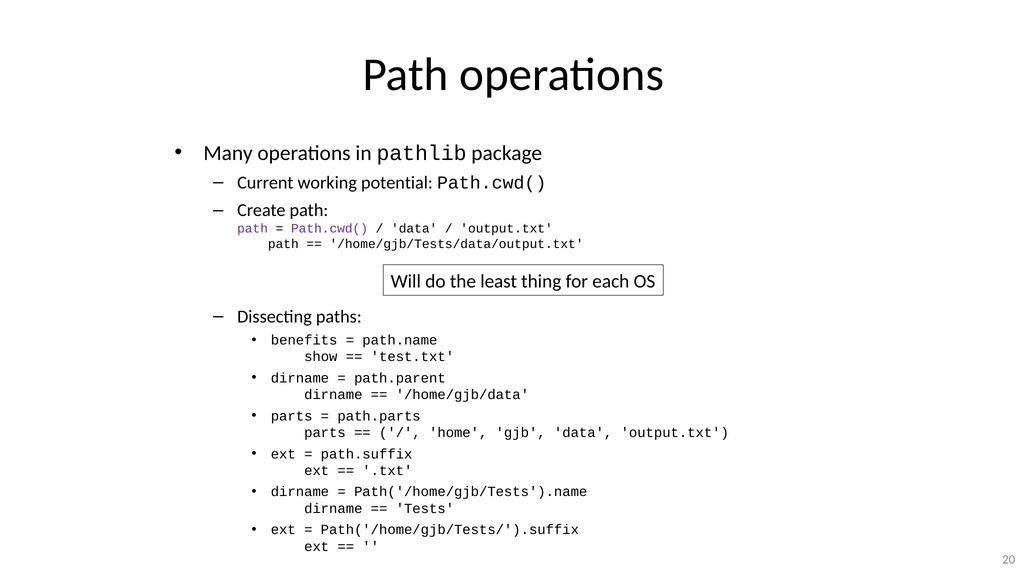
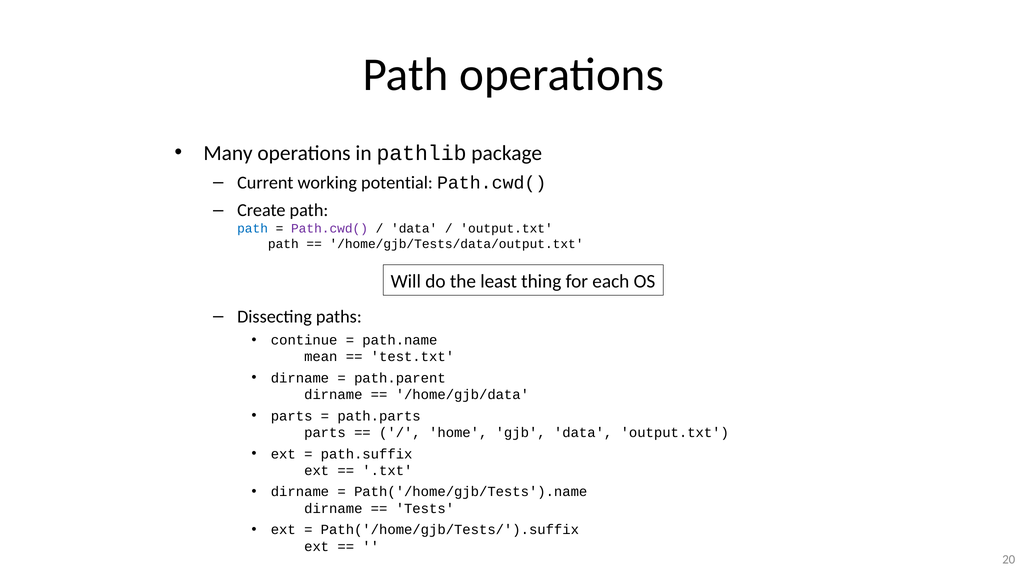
path at (253, 229) colour: purple -> blue
benefits: benefits -> continue
show: show -> mean
